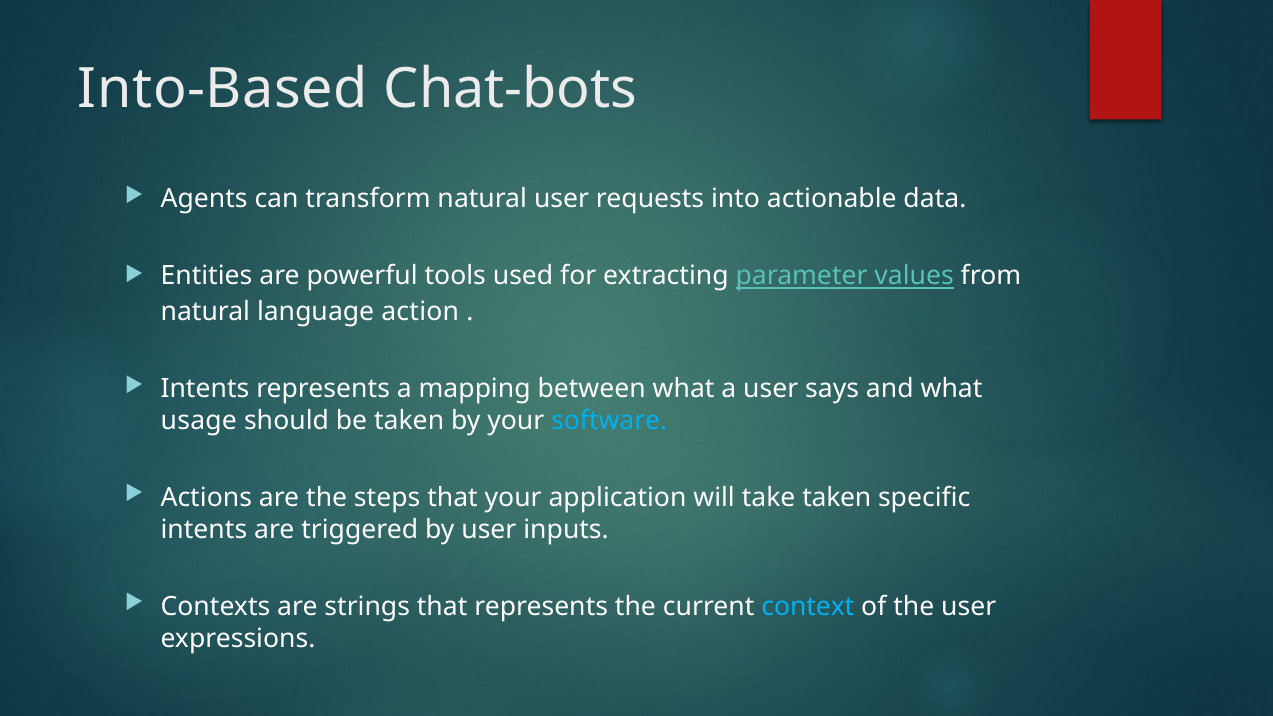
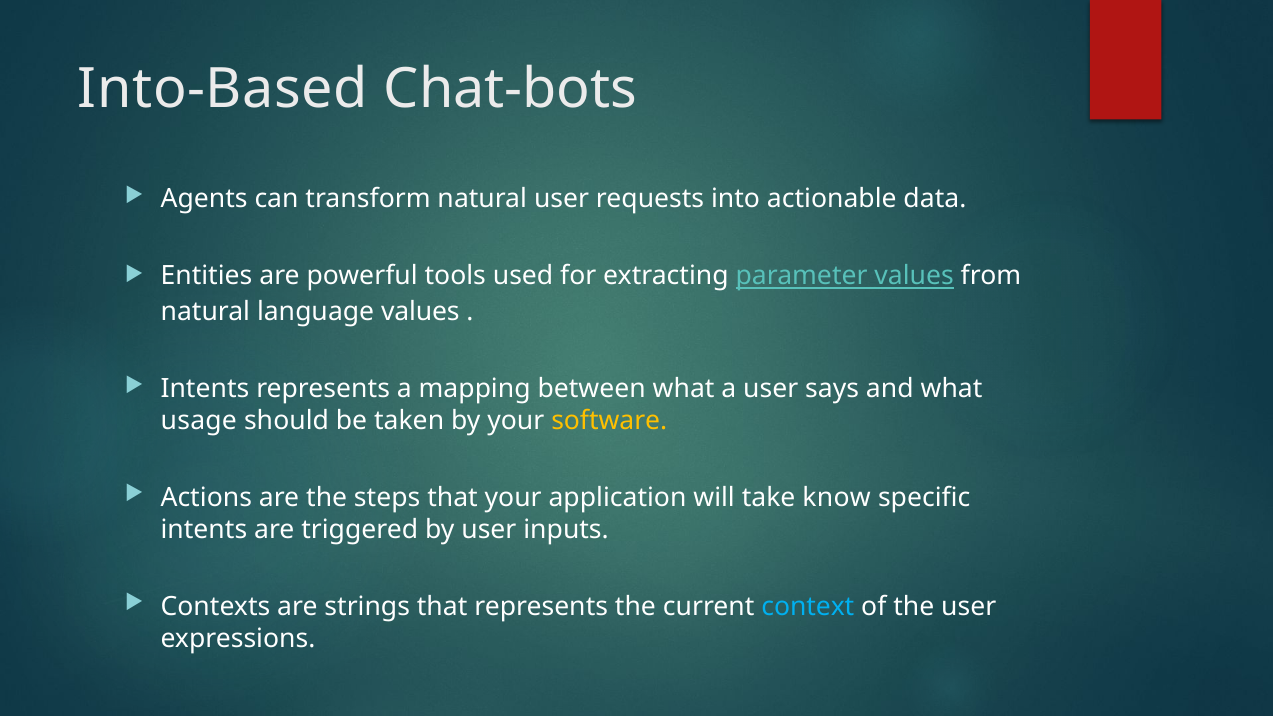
language action: action -> values
software colour: light blue -> yellow
take taken: taken -> know
